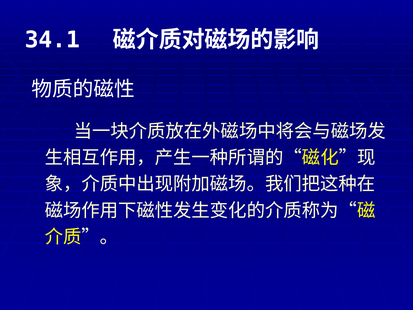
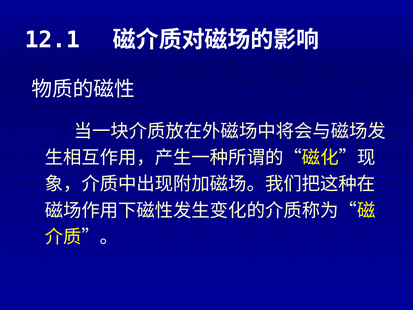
34.1: 34.1 -> 12.1
